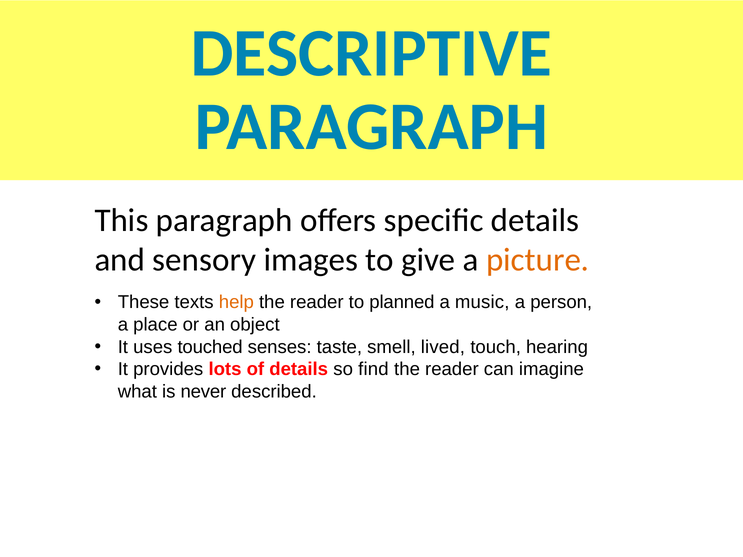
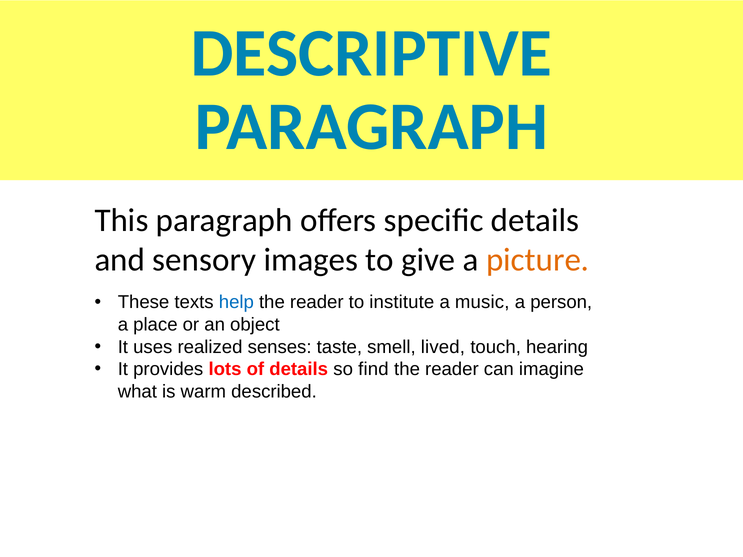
help colour: orange -> blue
planned: planned -> institute
touched: touched -> realized
never: never -> warm
